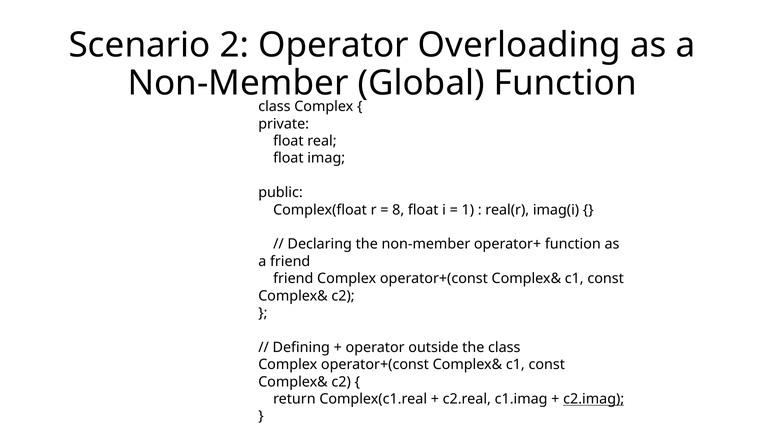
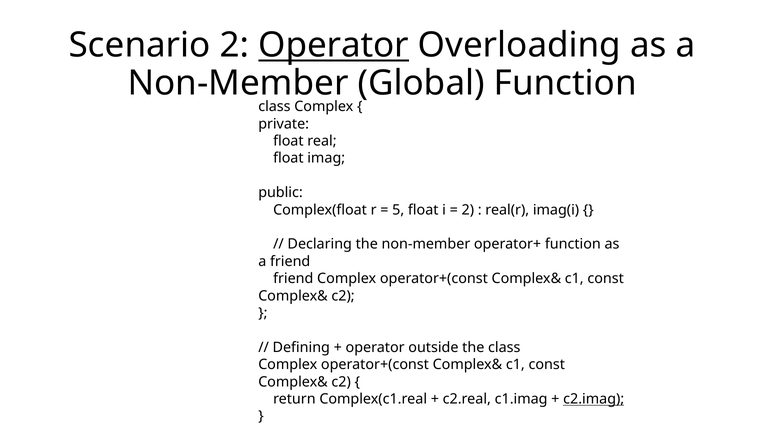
Operator at (334, 45) underline: none -> present
8: 8 -> 5
1 at (468, 210): 1 -> 2
